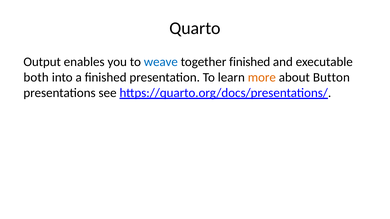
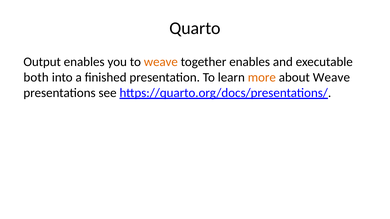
weave at (161, 62) colour: blue -> orange
together finished: finished -> enables
about Button: Button -> Weave
